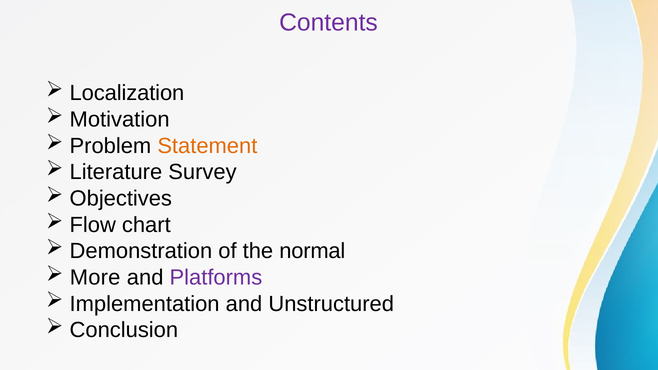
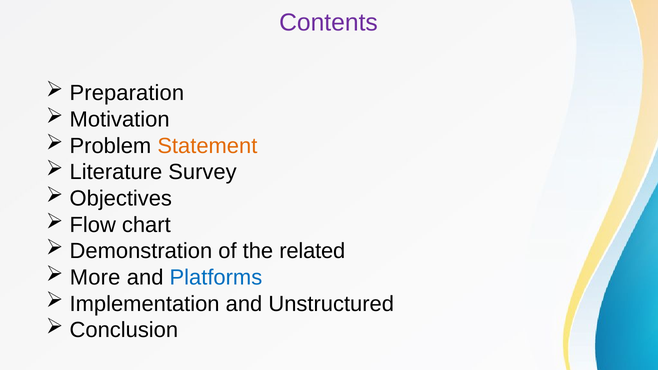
Localization: Localization -> Preparation
normal: normal -> related
Platforms colour: purple -> blue
